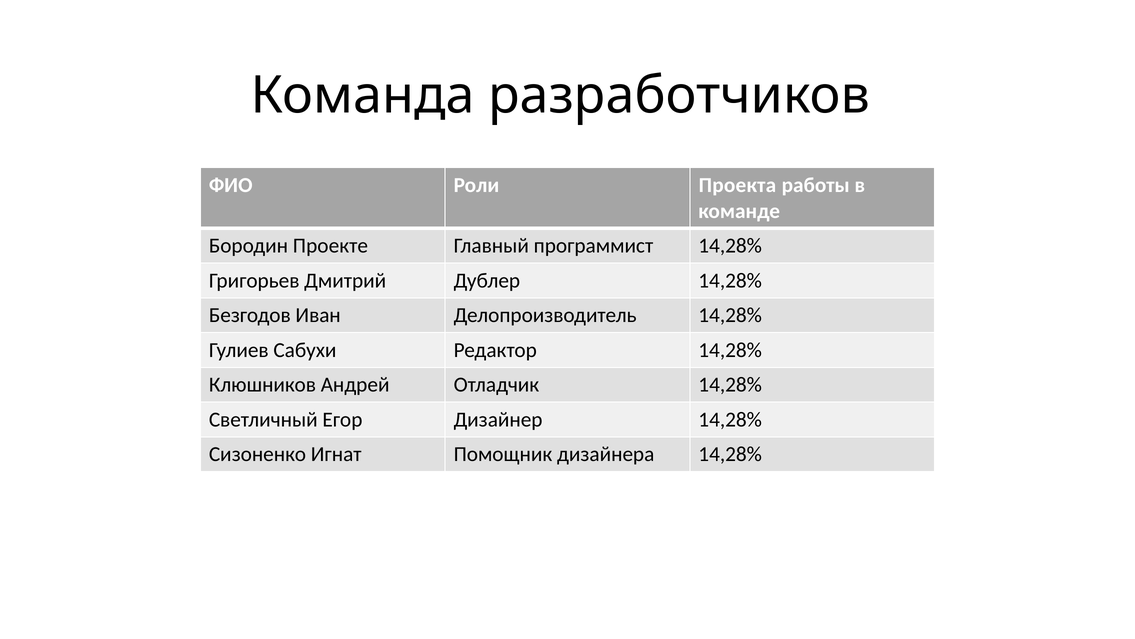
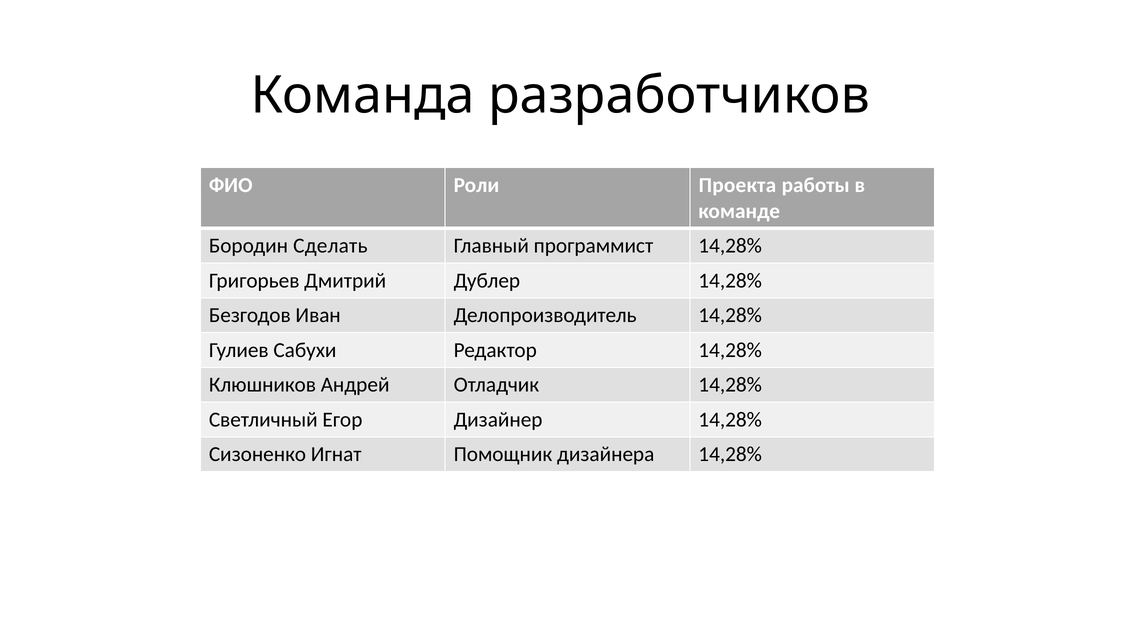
Проекте: Проекте -> Сделать
